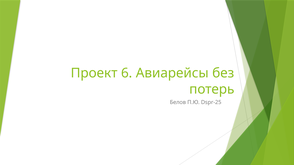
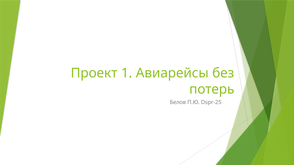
6: 6 -> 1
